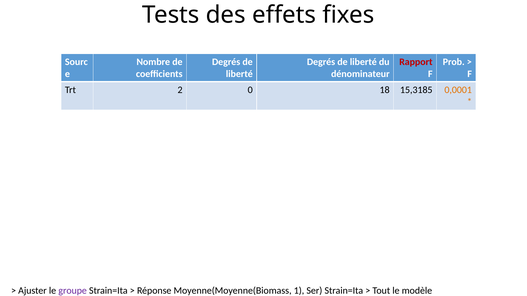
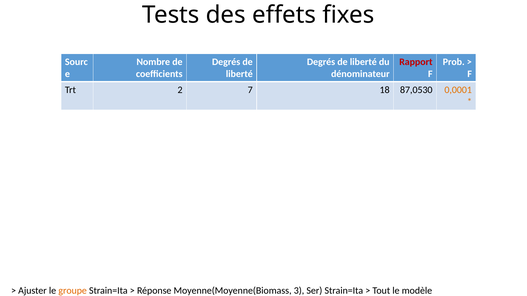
0: 0 -> 7
15,3185: 15,3185 -> 87,0530
groupe colour: purple -> orange
1: 1 -> 3
